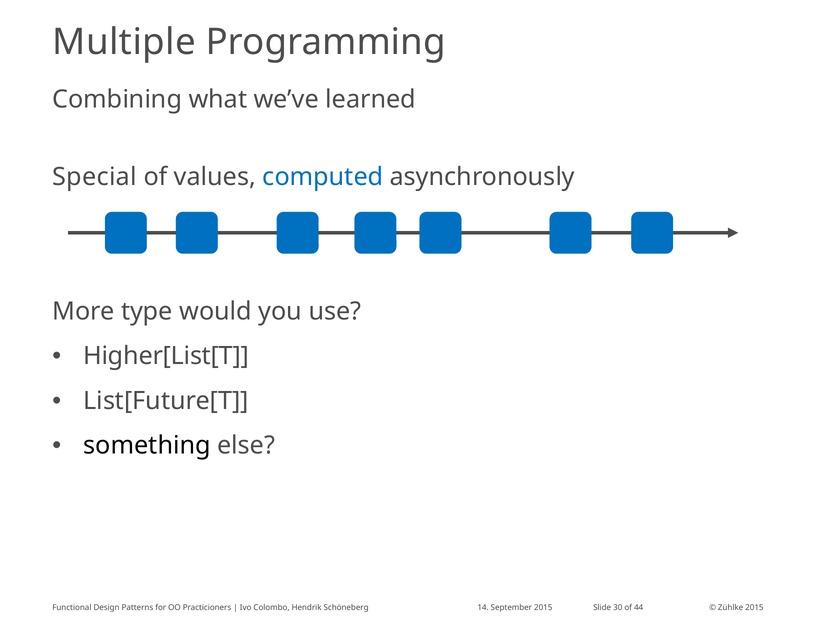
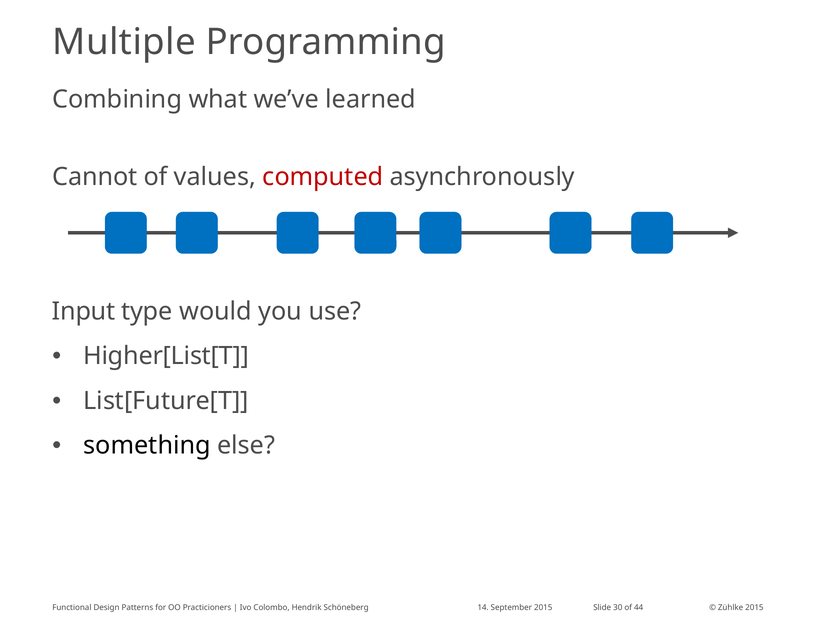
Special: Special -> Cannot
computed colour: blue -> red
More: More -> Input
